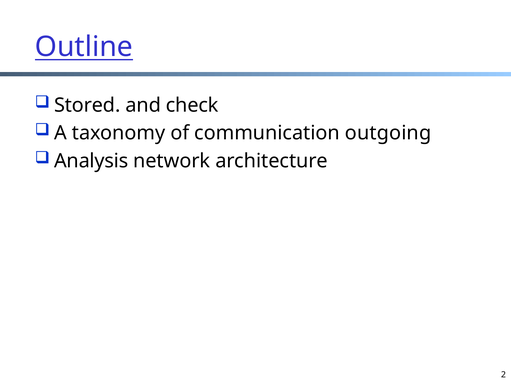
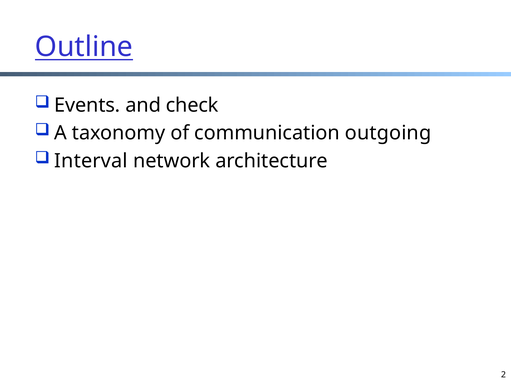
Stored: Stored -> Events
Analysis: Analysis -> Interval
